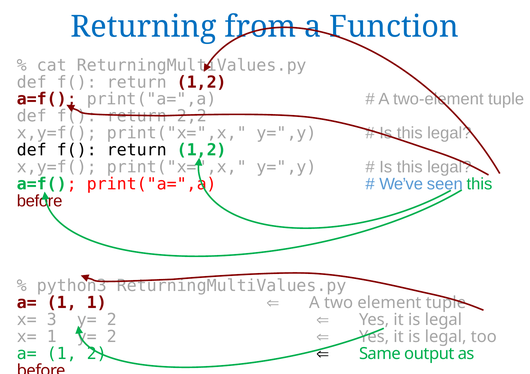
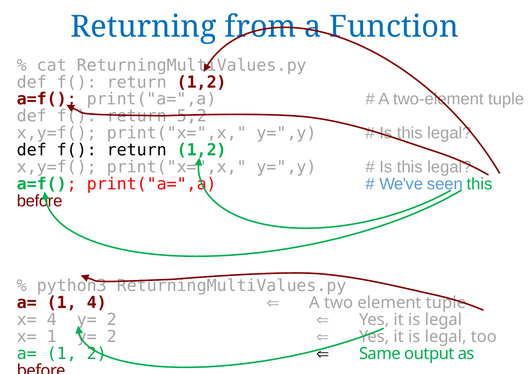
2,2: 2,2 -> 5,2
1 1: 1 -> 4
x= 3: 3 -> 4
